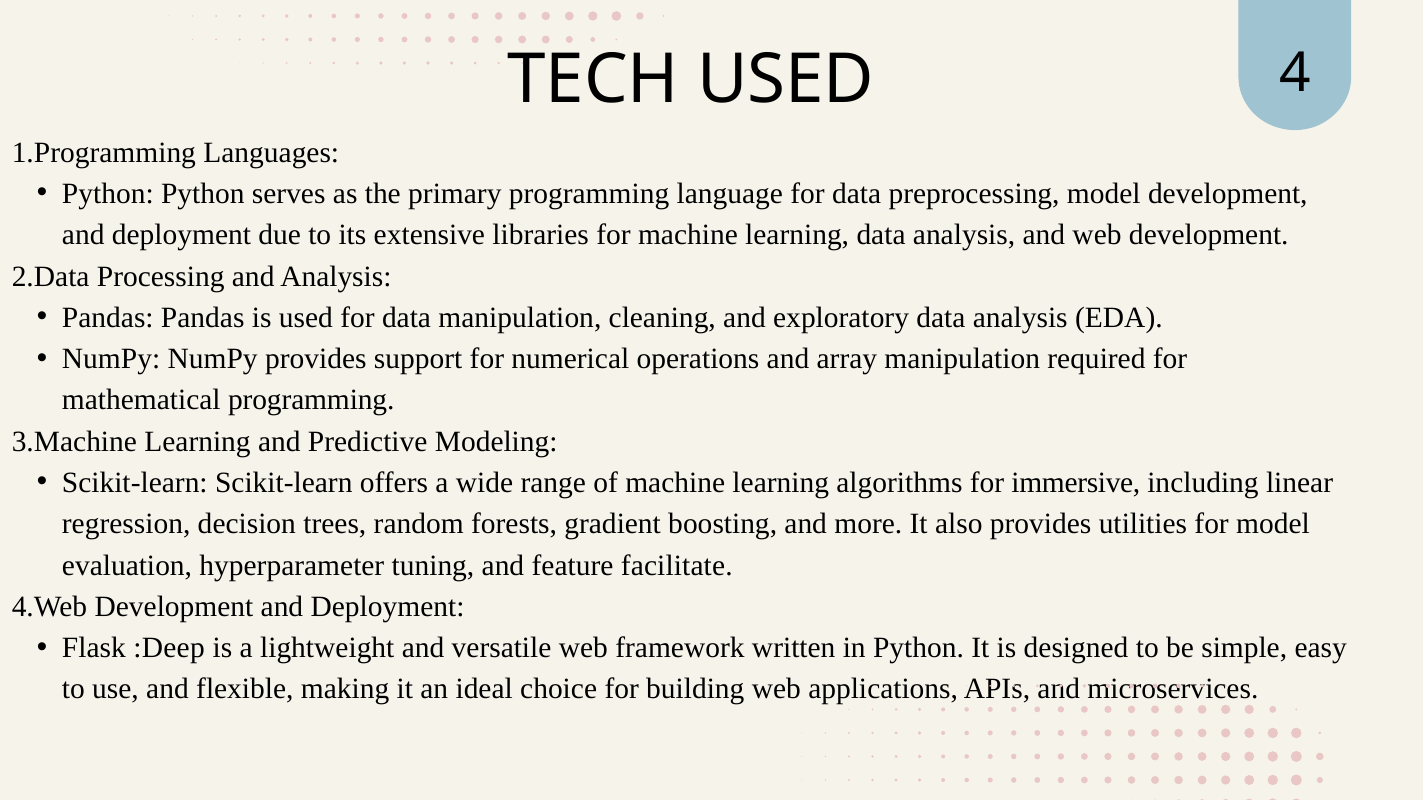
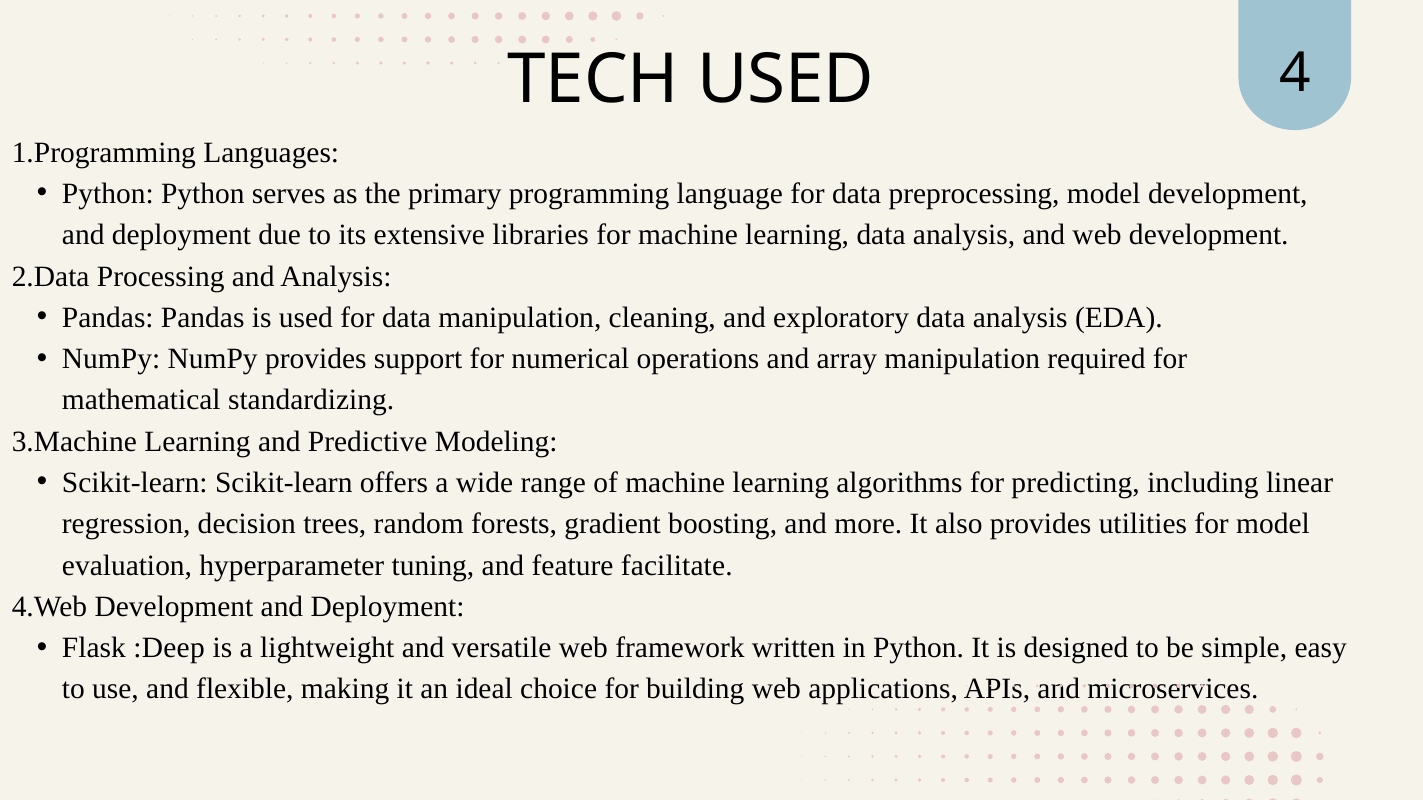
mathematical programming: programming -> standardizing
immersive: immersive -> predicting
